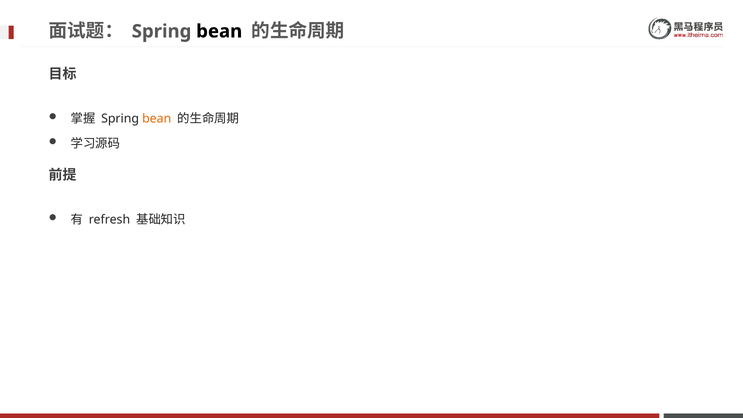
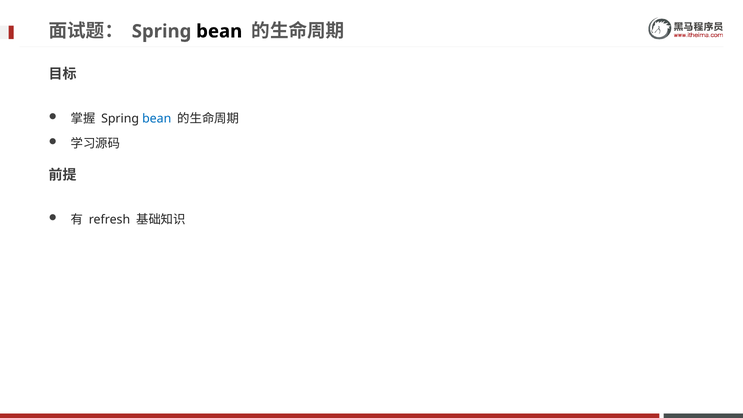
bean at (157, 119) colour: orange -> blue
